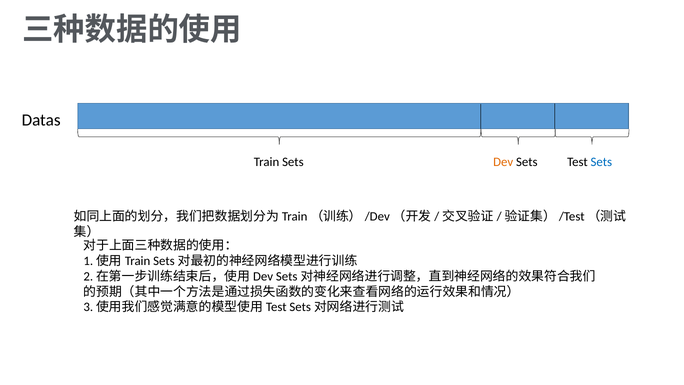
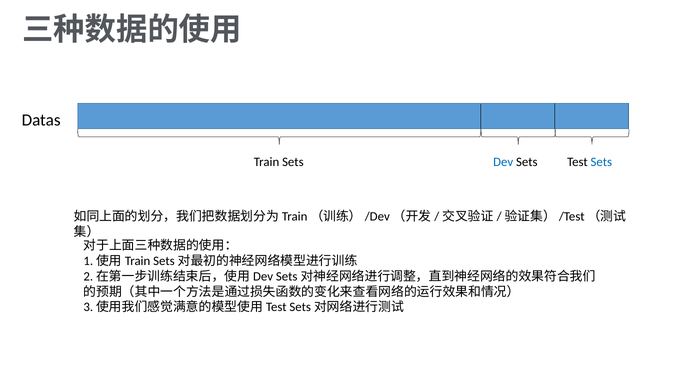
Dev colour: orange -> blue
